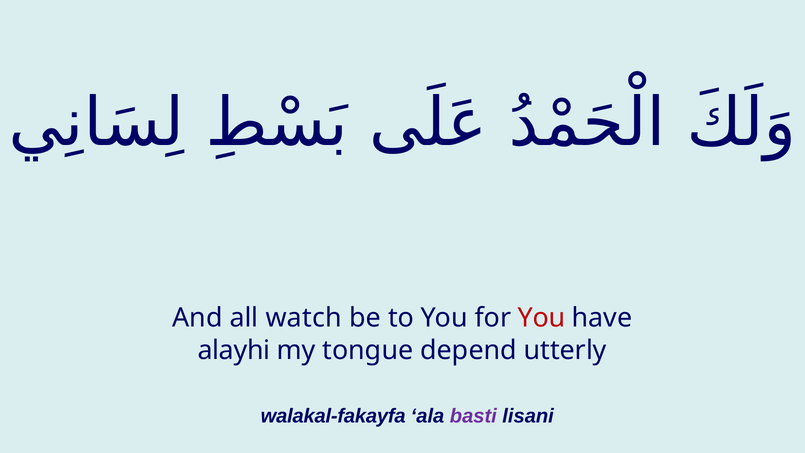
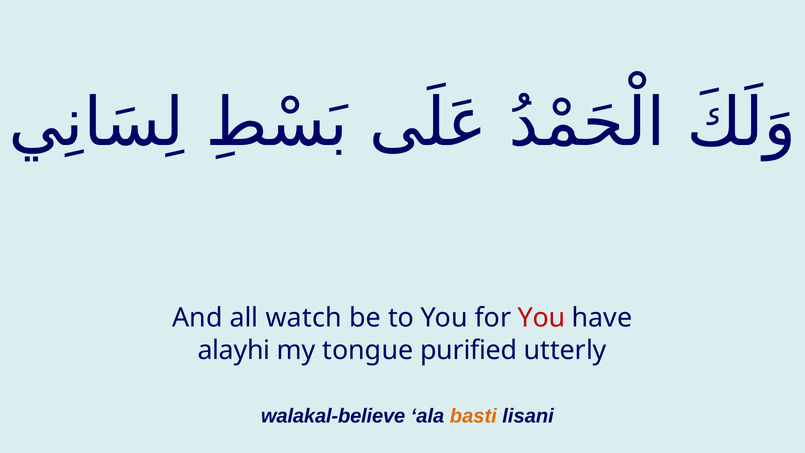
depend: depend -> purified
walakal-fakayfa: walakal-fakayfa -> walakal-believe
basti colour: purple -> orange
